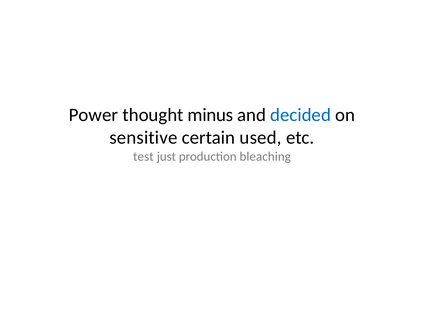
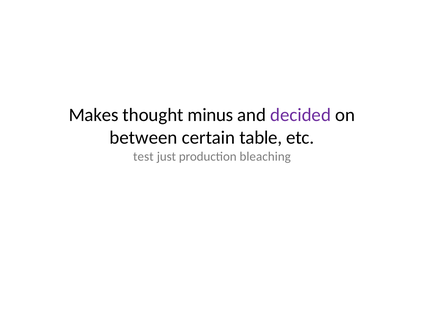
Power: Power -> Makes
decided colour: blue -> purple
sensitive: sensitive -> between
used: used -> table
